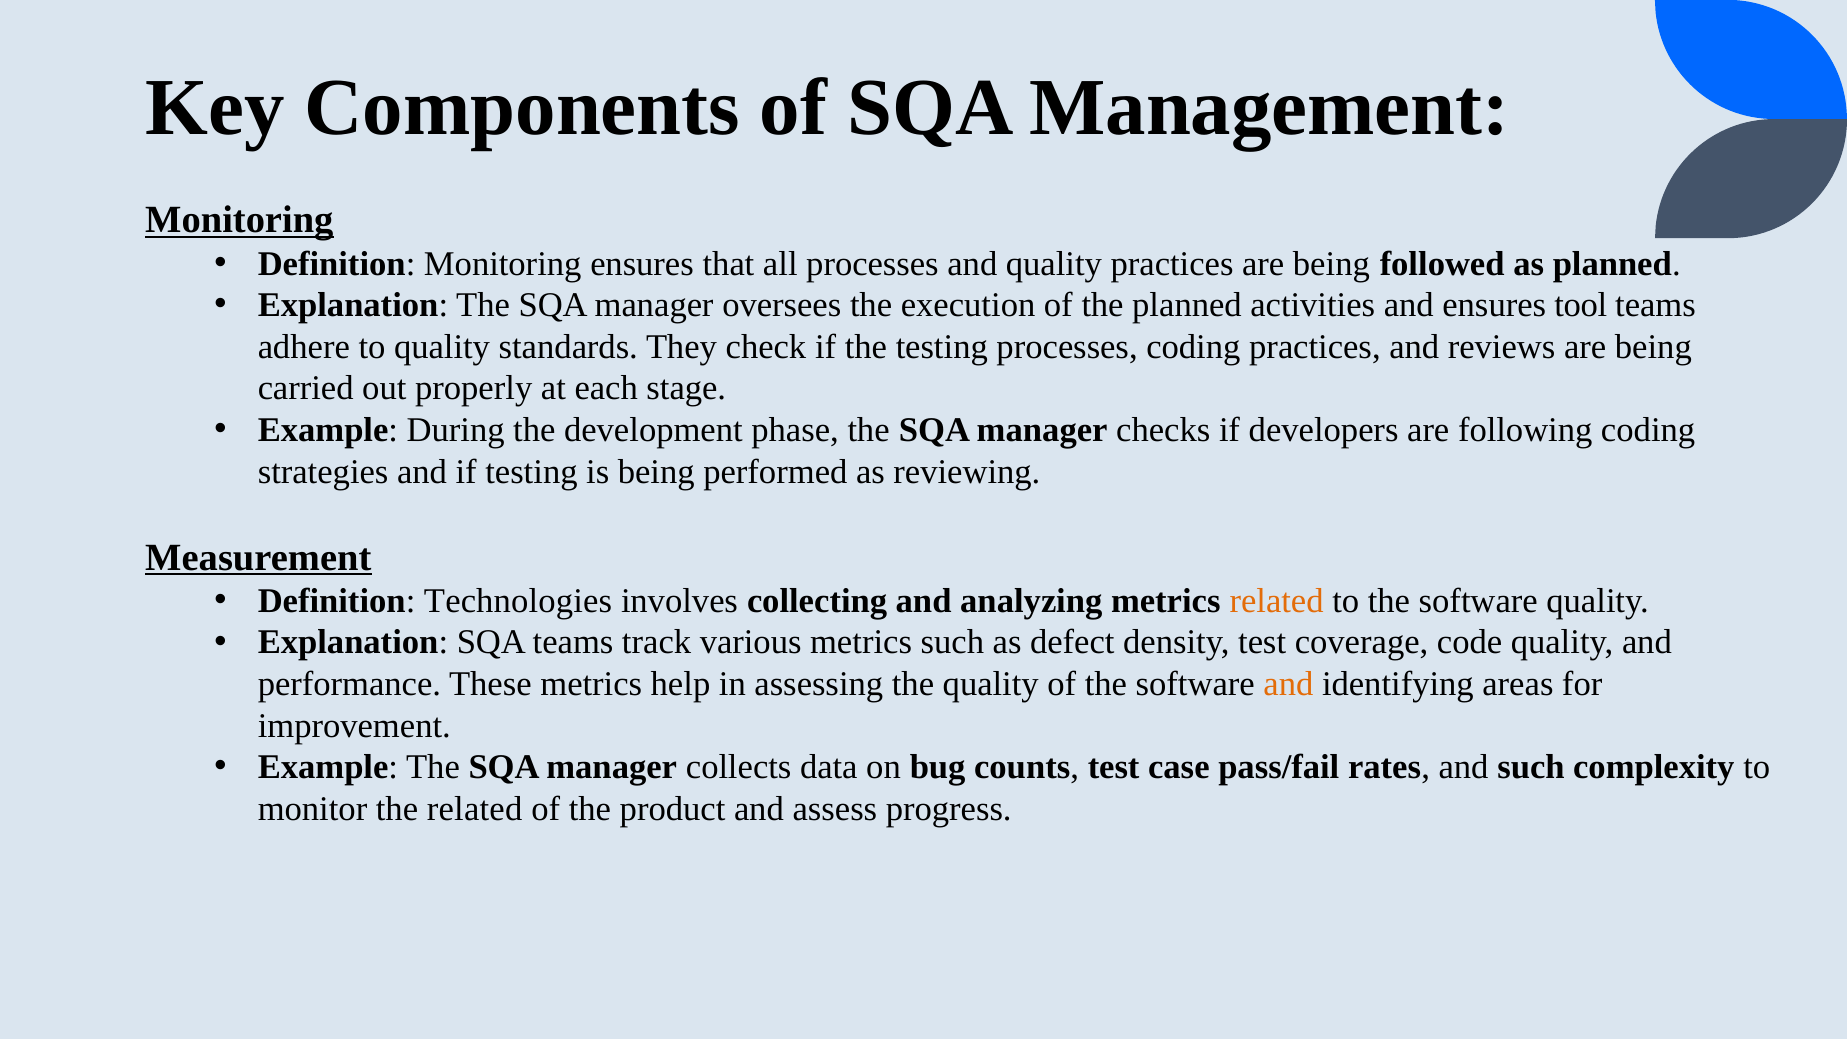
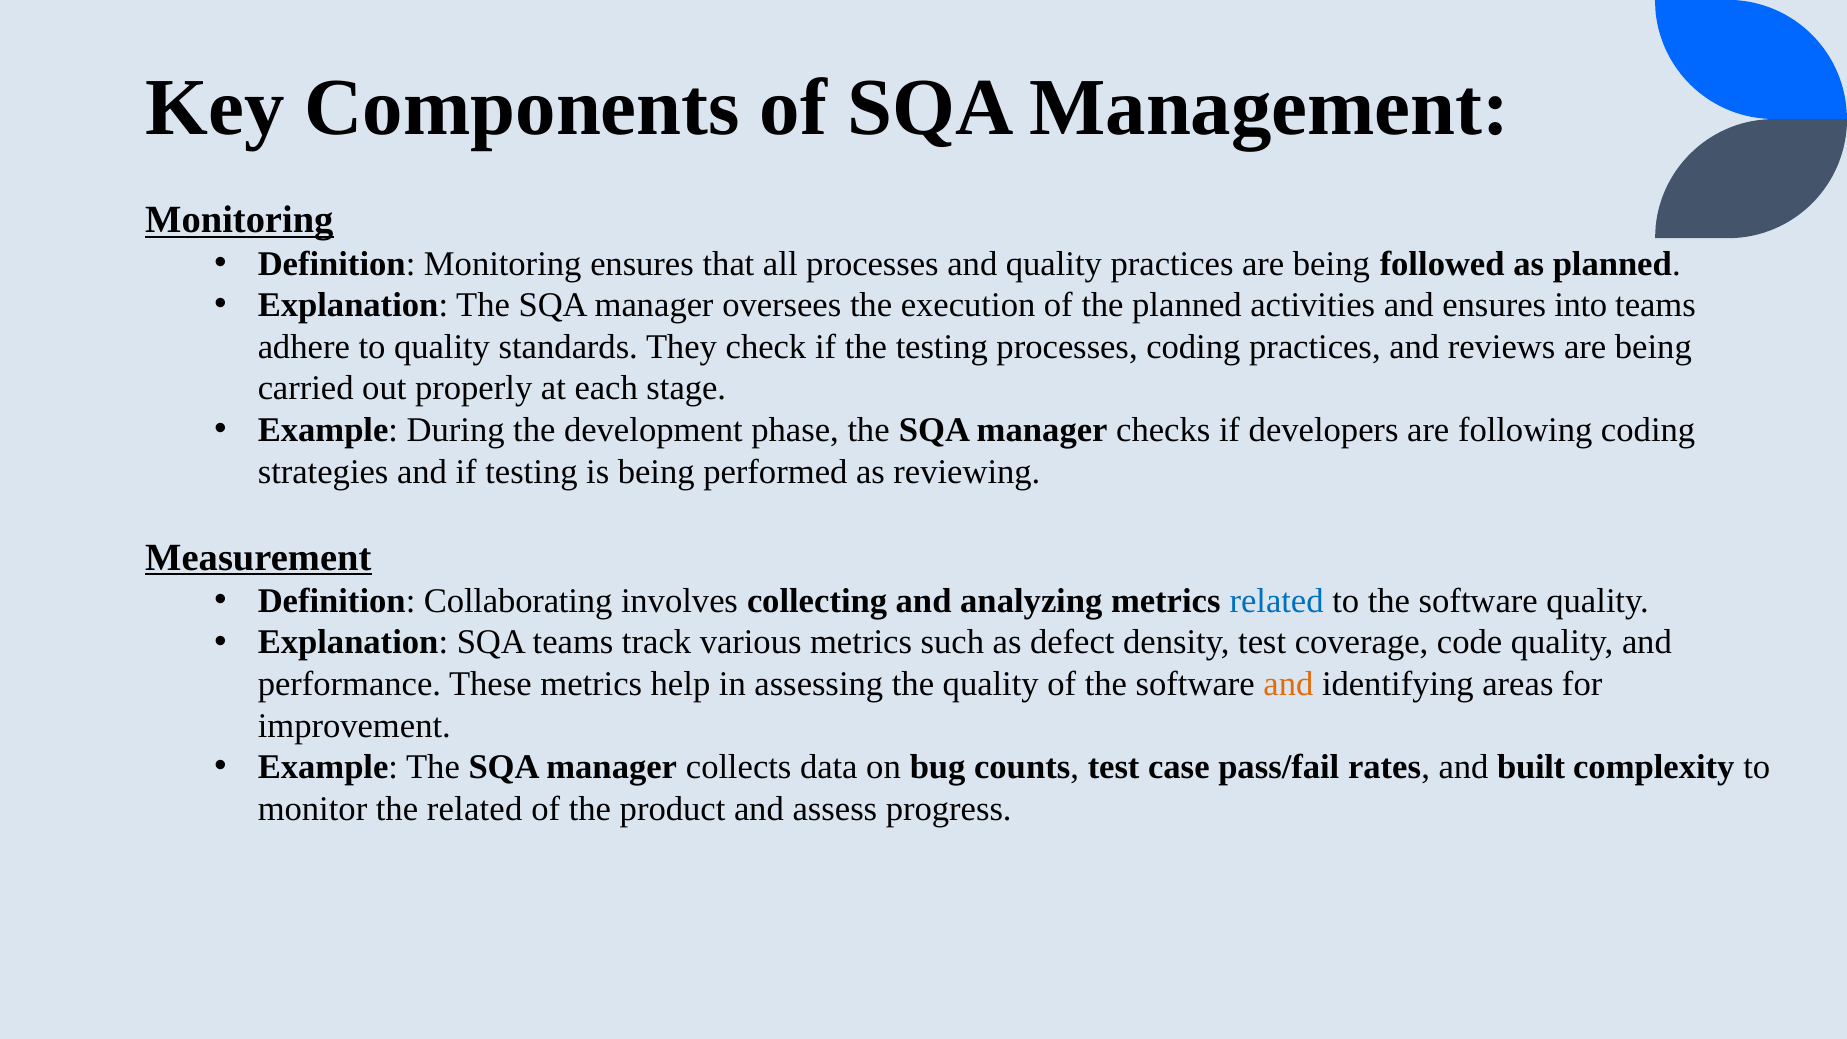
tool: tool -> into
Technologies: Technologies -> Collaborating
related at (1277, 601) colour: orange -> blue
and such: such -> built
